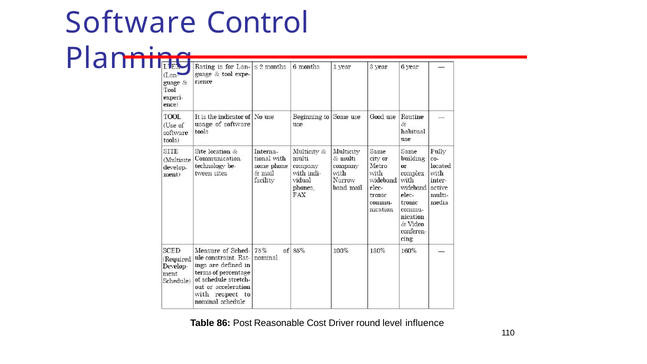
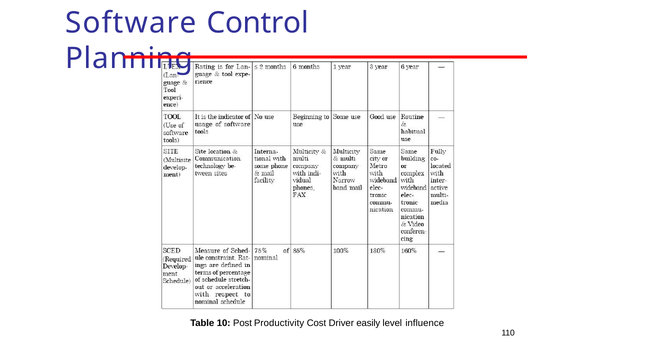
86: 86 -> 10
Reasonable: Reasonable -> Productivity
round: round -> easily
